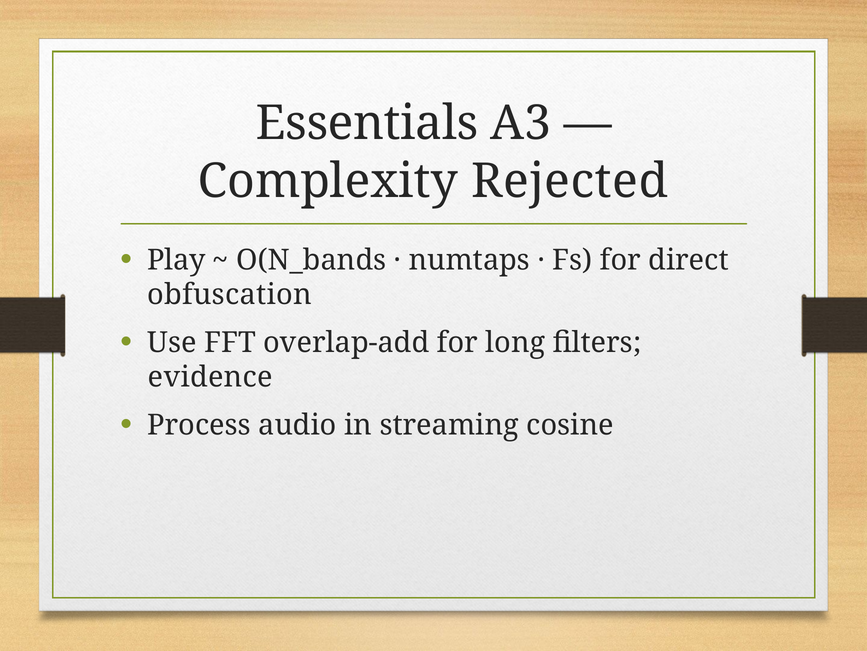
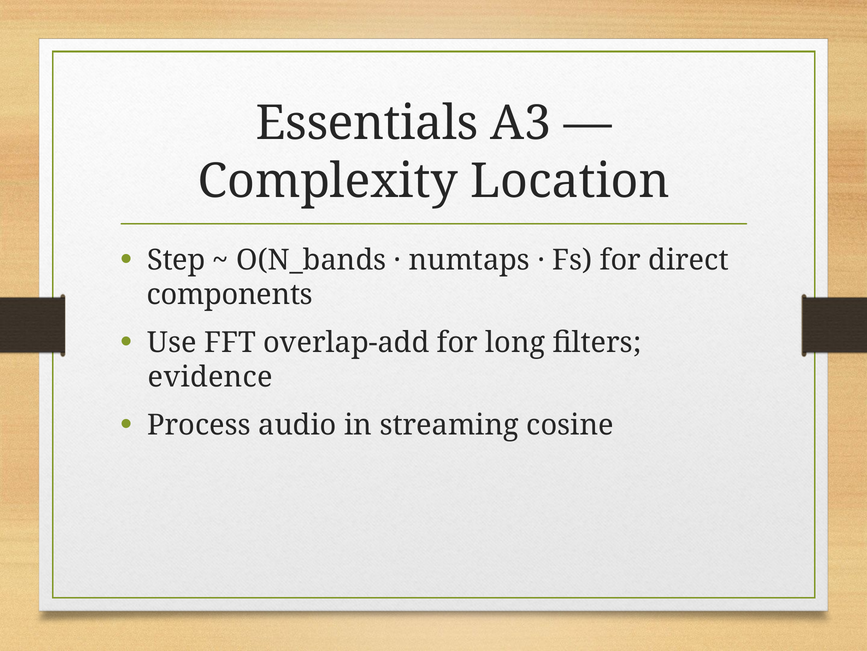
Rejected: Rejected -> Location
Play: Play -> Step
obfuscation: obfuscation -> components
